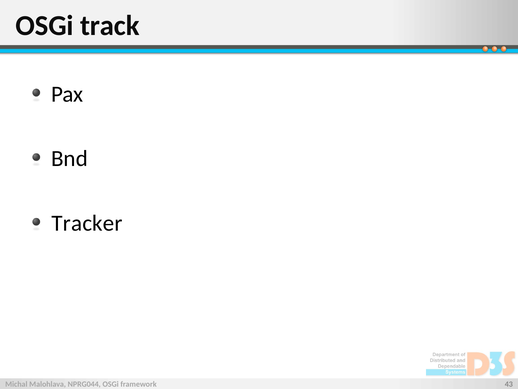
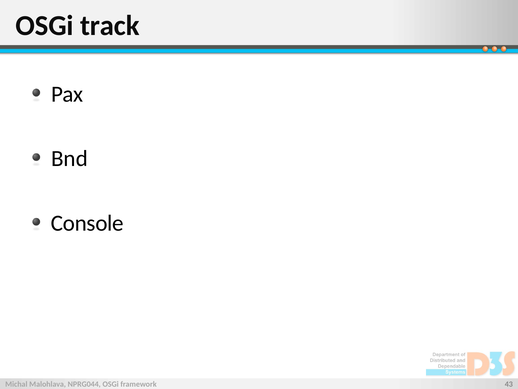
Tracker: Tracker -> Console
